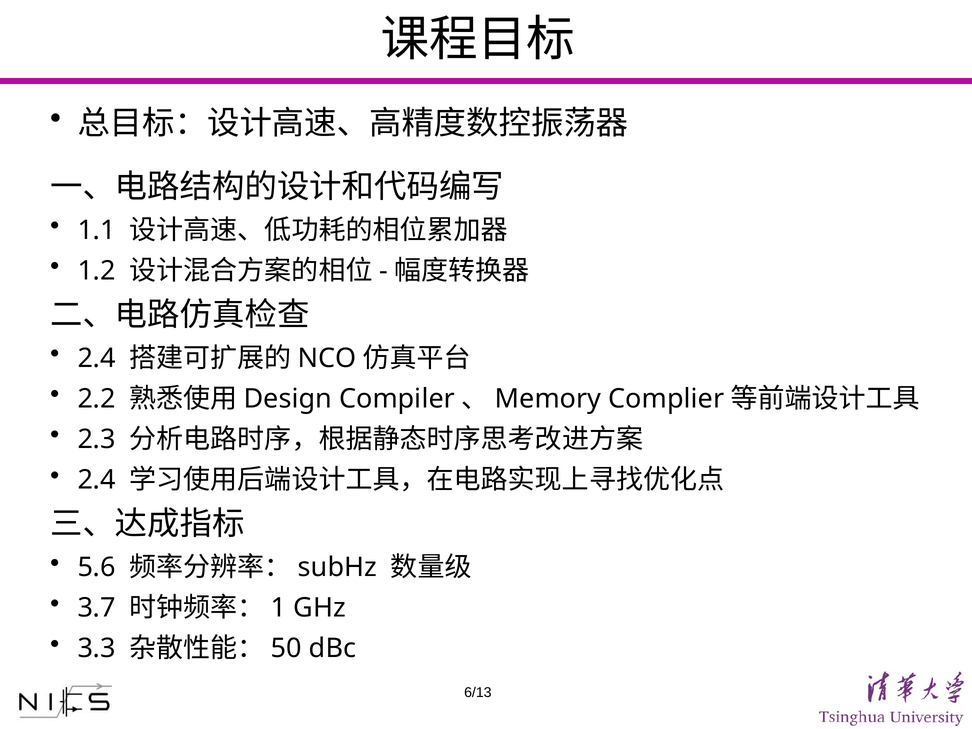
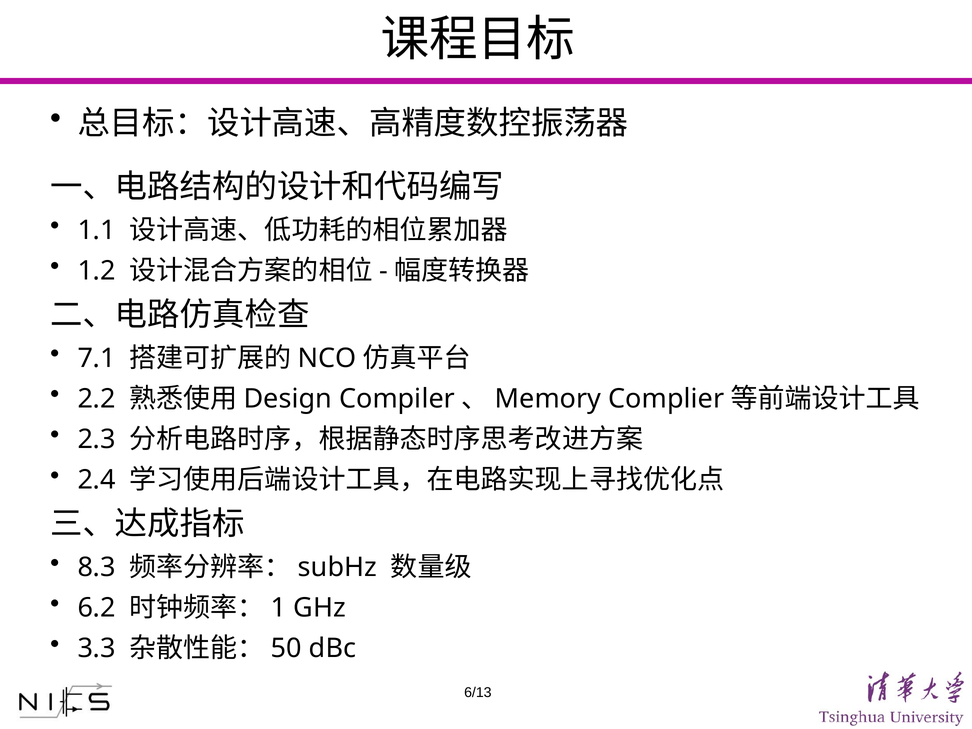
2.4 at (97, 358): 2.4 -> 7.1
5.6: 5.6 -> 8.3
3.7: 3.7 -> 6.2
